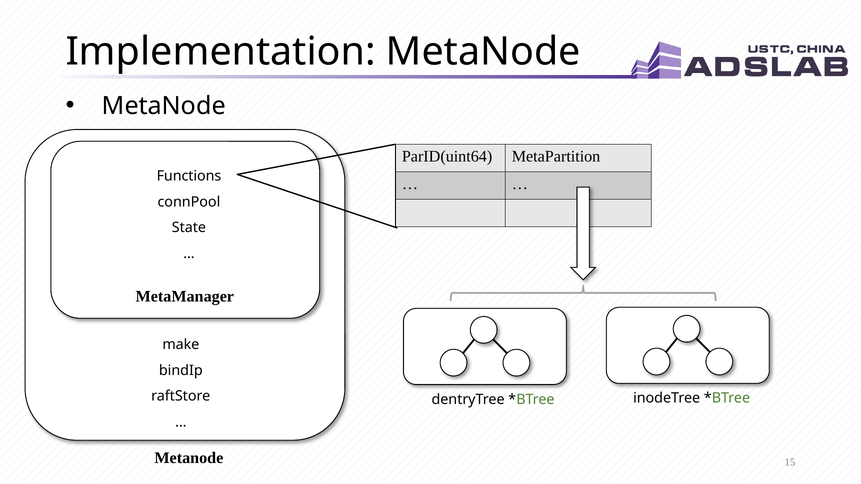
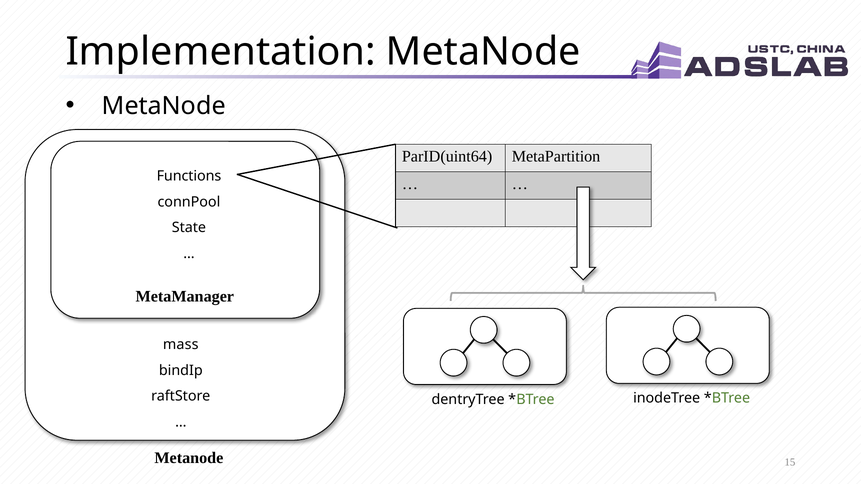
make: make -> mass
